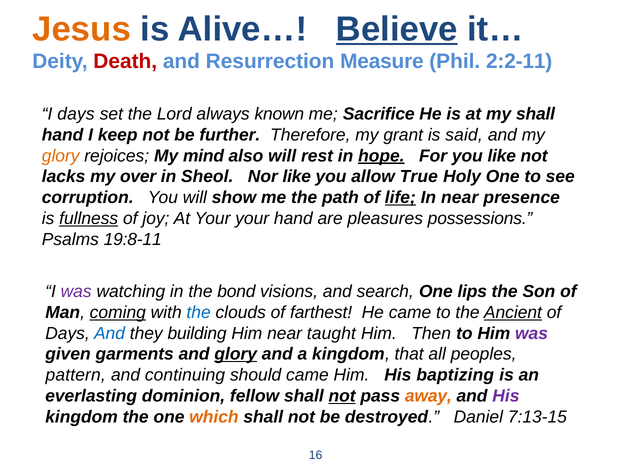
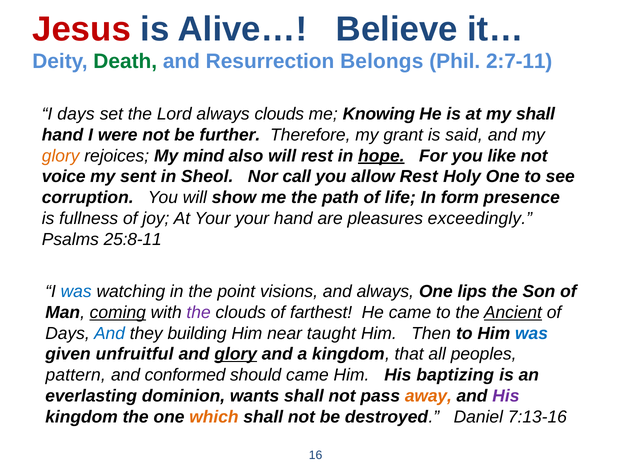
Jesus colour: orange -> red
Believe underline: present -> none
Death colour: red -> green
Measure: Measure -> Belongs
2:2-11: 2:2-11 -> 2:7-11
always known: known -> clouds
Sacrifice: Sacrifice -> Knowing
keep: keep -> were
lacks: lacks -> voice
over: over -> sent
Nor like: like -> call
allow True: True -> Rest
life underline: present -> none
In near: near -> form
fullness underline: present -> none
possessions: possessions -> exceedingly
19:8-11: 19:8-11 -> 25:8-11
was at (76, 291) colour: purple -> blue
bond: bond -> point
and search: search -> always
the at (199, 312) colour: blue -> purple
was at (532, 333) colour: purple -> blue
garments: garments -> unfruitful
continuing: continuing -> conformed
fellow: fellow -> wants
not at (342, 396) underline: present -> none
7:13-15: 7:13-15 -> 7:13-16
